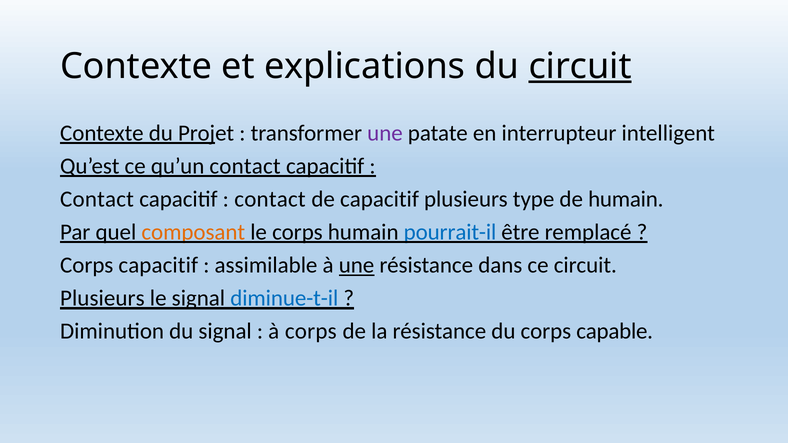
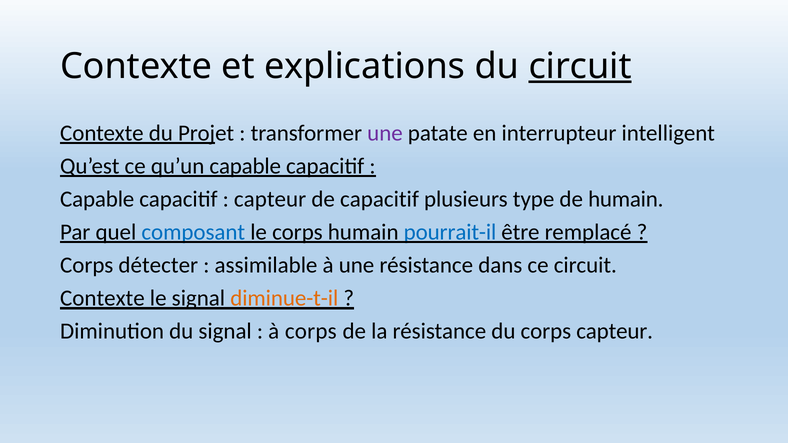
qu’un contact: contact -> capable
Contact at (97, 199): Contact -> Capable
contact at (270, 199): contact -> capteur
composant colour: orange -> blue
Corps capacitif: capacitif -> détecter
une at (357, 265) underline: present -> none
Plusieurs at (102, 298): Plusieurs -> Contexte
diminue-t-il colour: blue -> orange
corps capable: capable -> capteur
